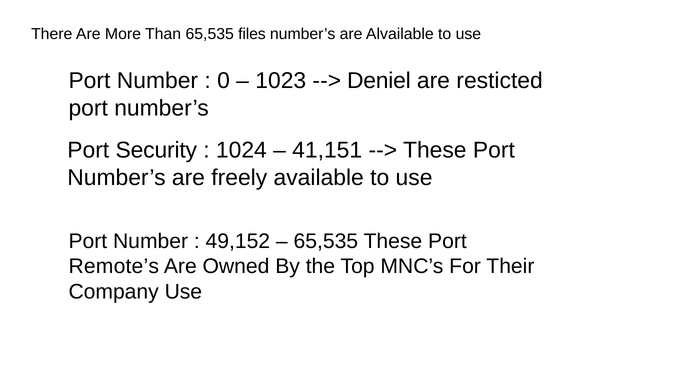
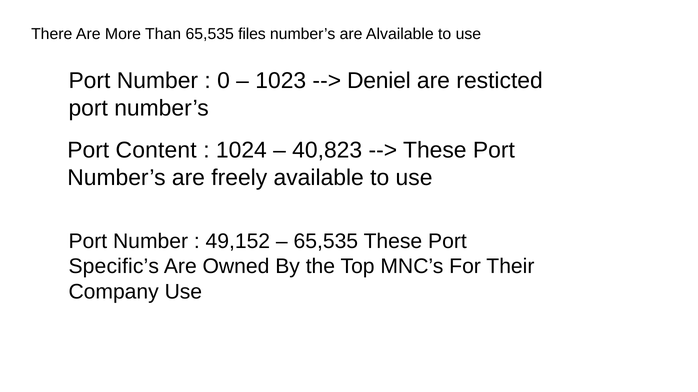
Security: Security -> Content
41,151: 41,151 -> 40,823
Remote’s: Remote’s -> Specific’s
